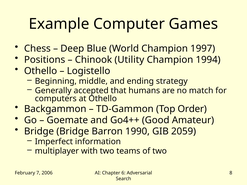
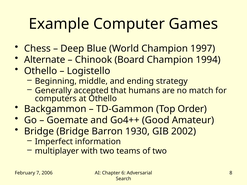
Positions: Positions -> Alternate
Utility: Utility -> Board
1990: 1990 -> 1930
2059: 2059 -> 2002
